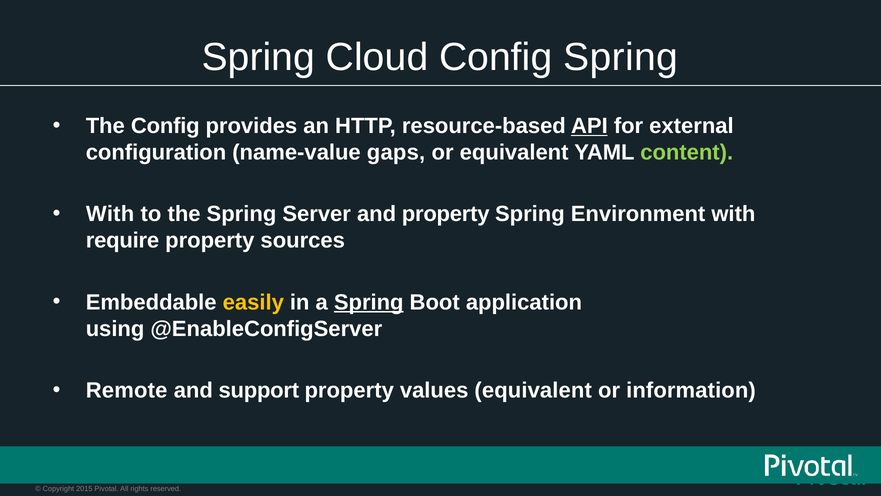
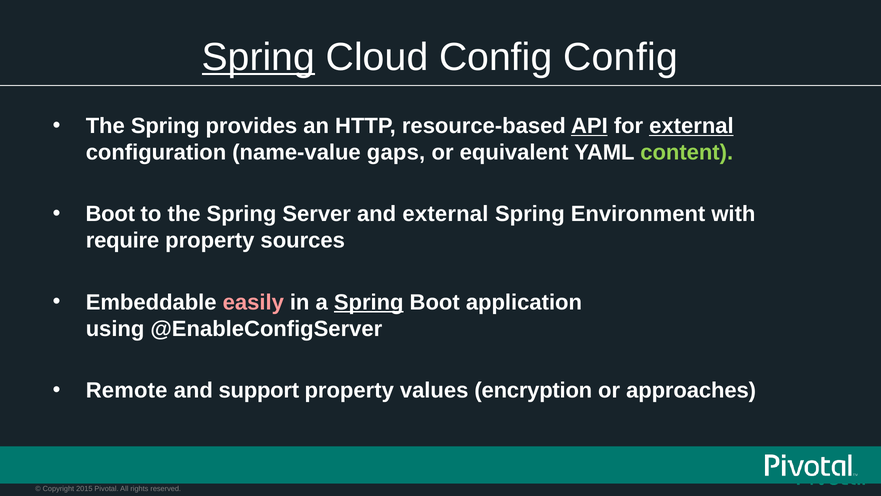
Spring at (258, 57) underline: none -> present
Config Spring: Spring -> Config
Config at (165, 126): Config -> Spring
external at (691, 126) underline: none -> present
With at (110, 214): With -> Boot
and property: property -> external
easily colour: yellow -> pink
values equivalent: equivalent -> encryption
information: information -> approaches
